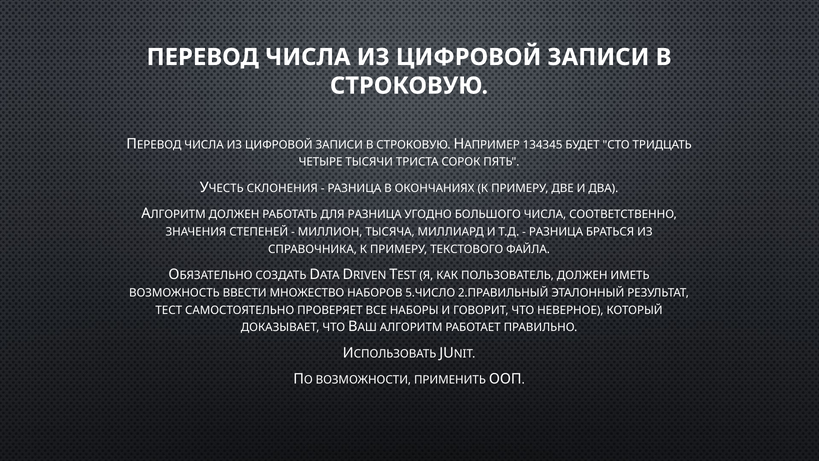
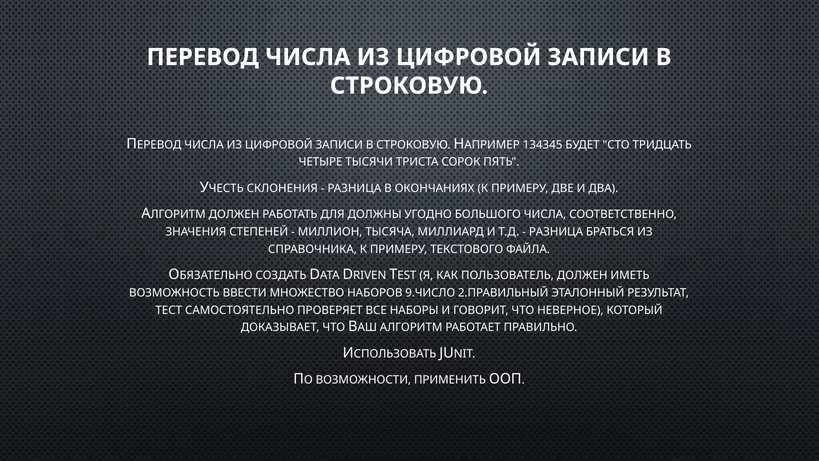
ДЛЯ РАЗНИЦА: РАЗНИЦА -> ДОЛЖНЫ
5.ЧИСЛО: 5.ЧИСЛО -> 9.ЧИСЛО
